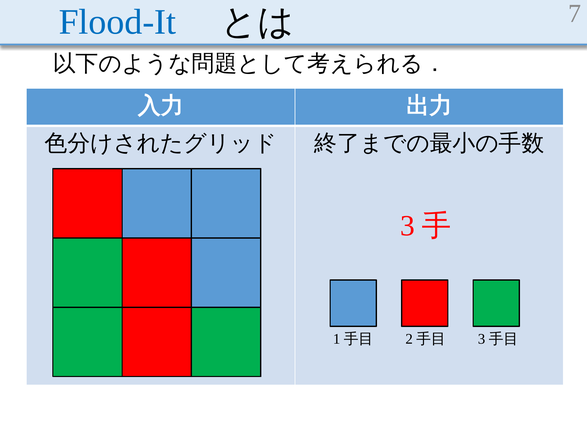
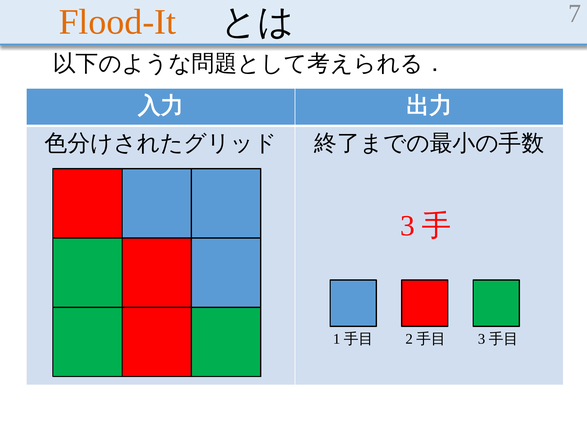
Flood-It colour: blue -> orange
